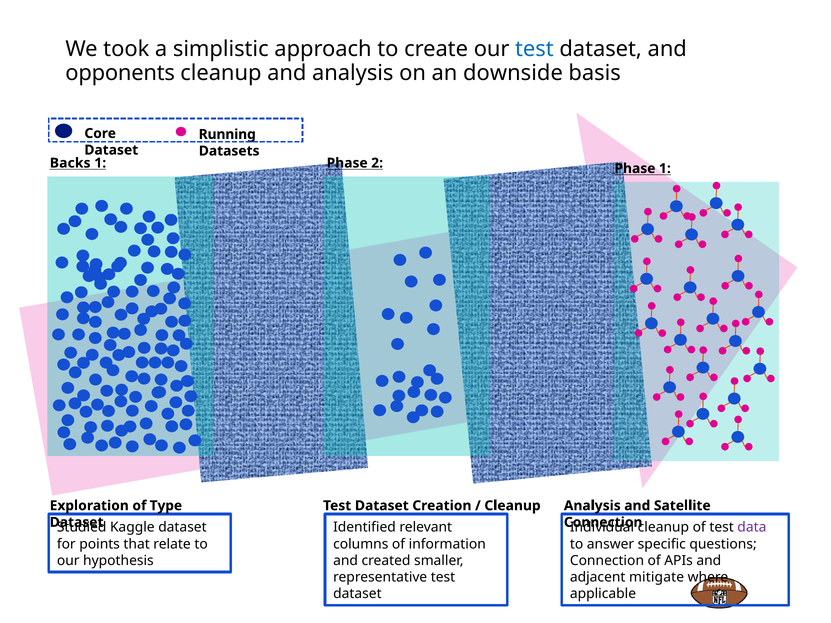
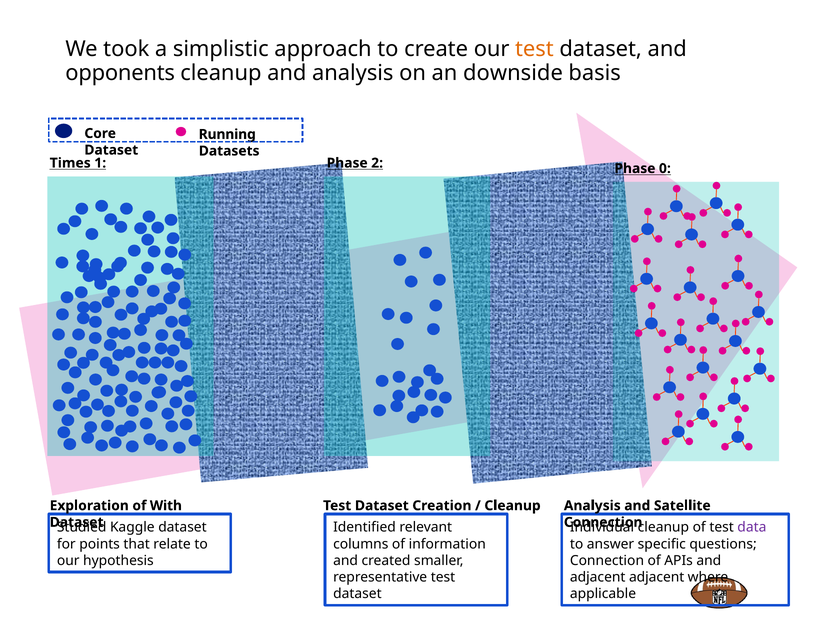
test at (534, 49) colour: blue -> orange
Backs: Backs -> Times
Phase 1: 1 -> 0
Type: Type -> With
adjacent mitigate: mitigate -> adjacent
